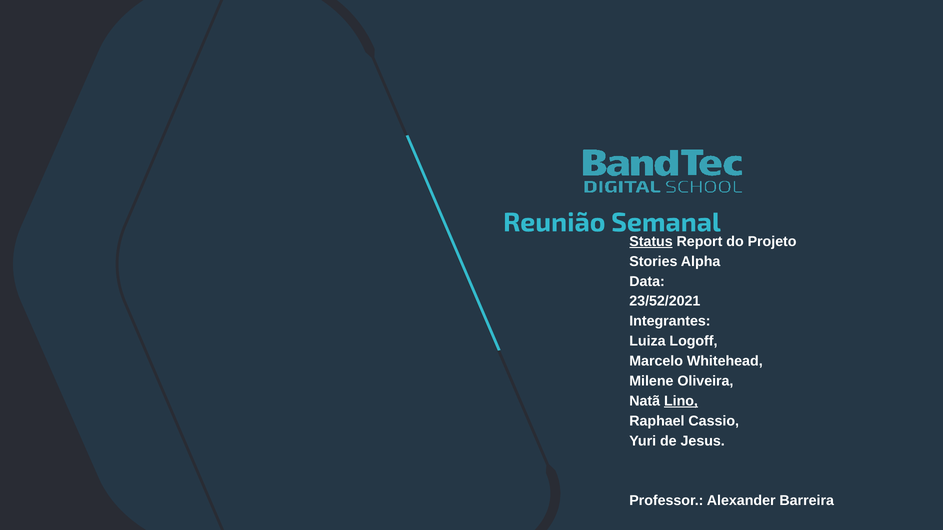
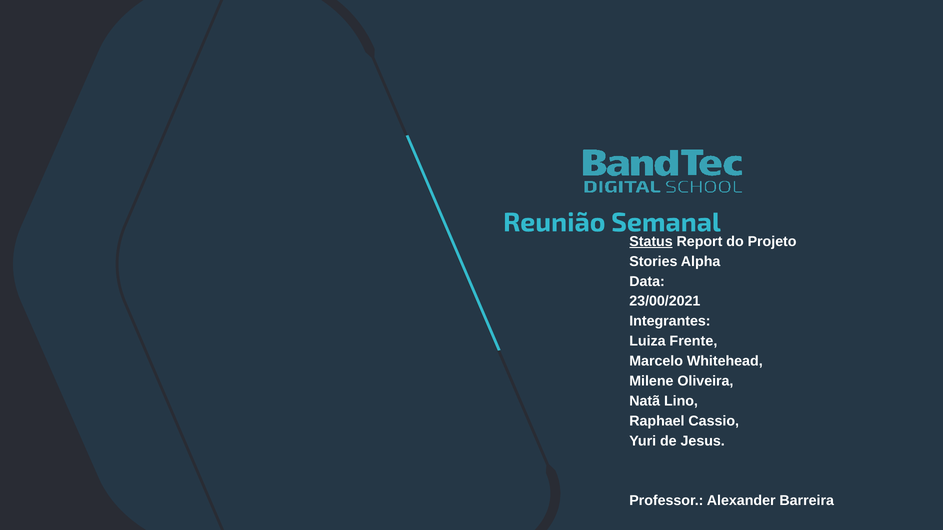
23/52/2021: 23/52/2021 -> 23/00/2021
Logoff: Logoff -> Frente
Lino underline: present -> none
